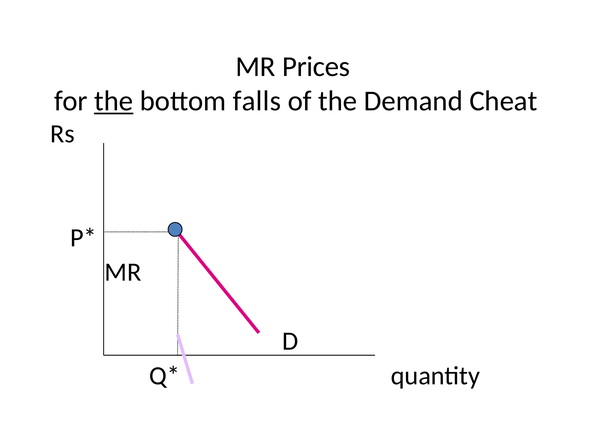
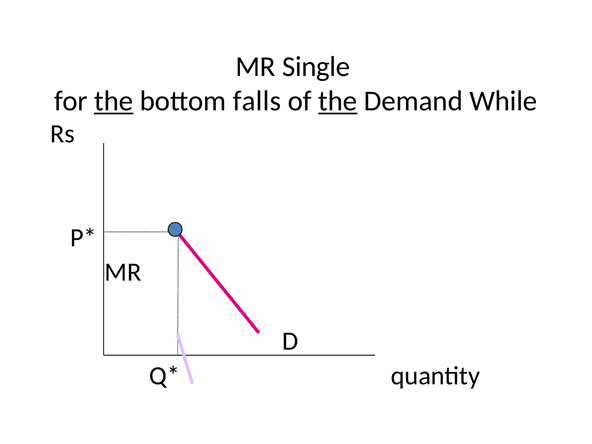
Prices: Prices -> Single
the at (338, 101) underline: none -> present
Cheat: Cheat -> While
